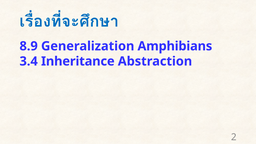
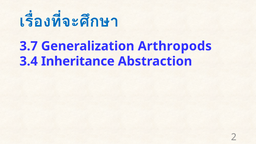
8.9: 8.9 -> 3.7
Amphibians: Amphibians -> Arthropods
